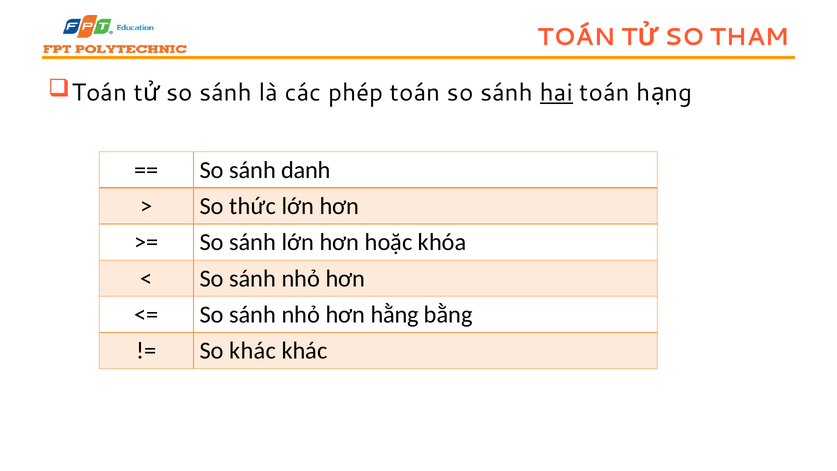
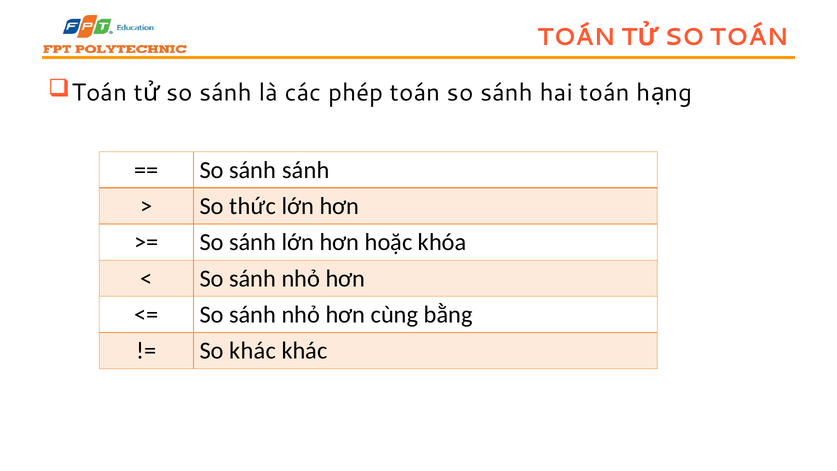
SO THAM: THAM -> TOÁN
hai underline: present -> none
sánh danh: danh -> sánh
hằng: hằng -> cùng
